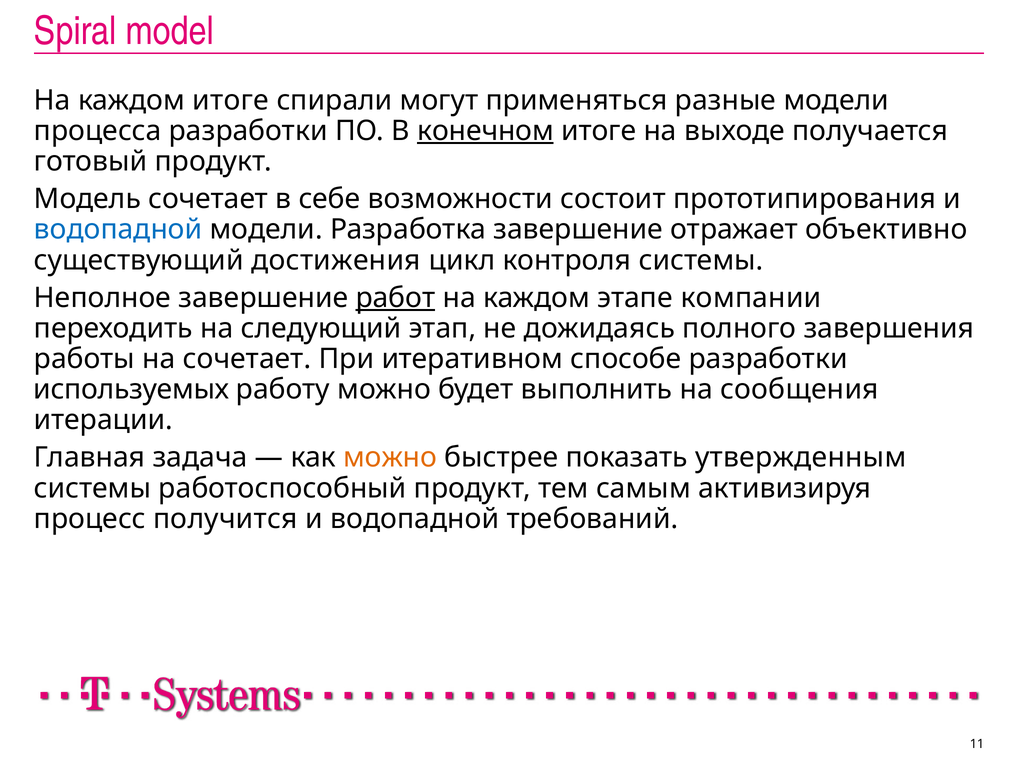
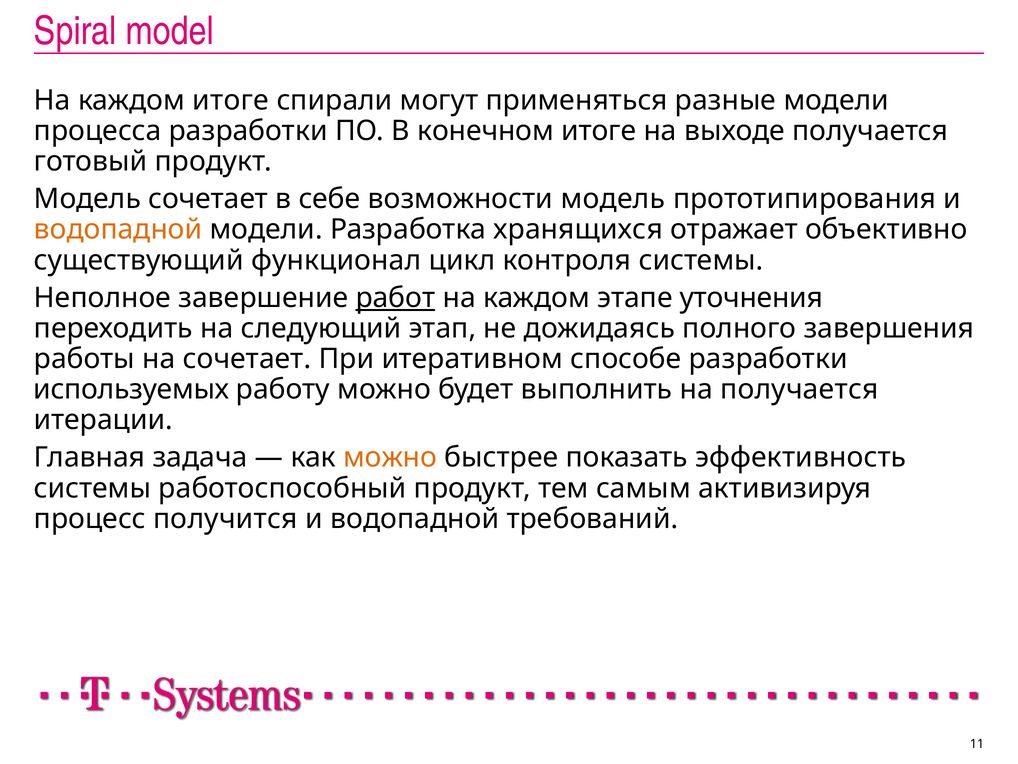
конечном underline: present -> none
возможности состоит: состоит -> модель
водопадной at (118, 229) colour: blue -> orange
Разработка завершение: завершение -> хранящихся
достижения: достижения -> функционал
компании: компании -> уточнения
на сообщения: сообщения -> получается
утвержденным: утвержденным -> эффективность
